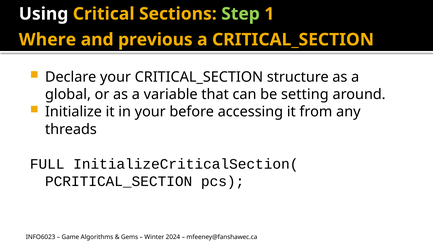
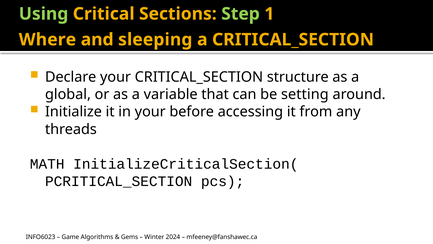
Using colour: white -> light green
previous: previous -> sleeping
FULL: FULL -> MATH
